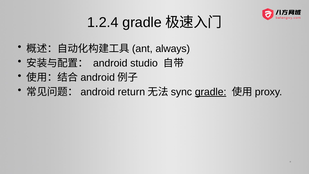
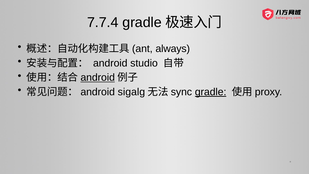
1.2.4: 1.2.4 -> 7.7.4
android at (98, 77) underline: none -> present
return: return -> sigalg
